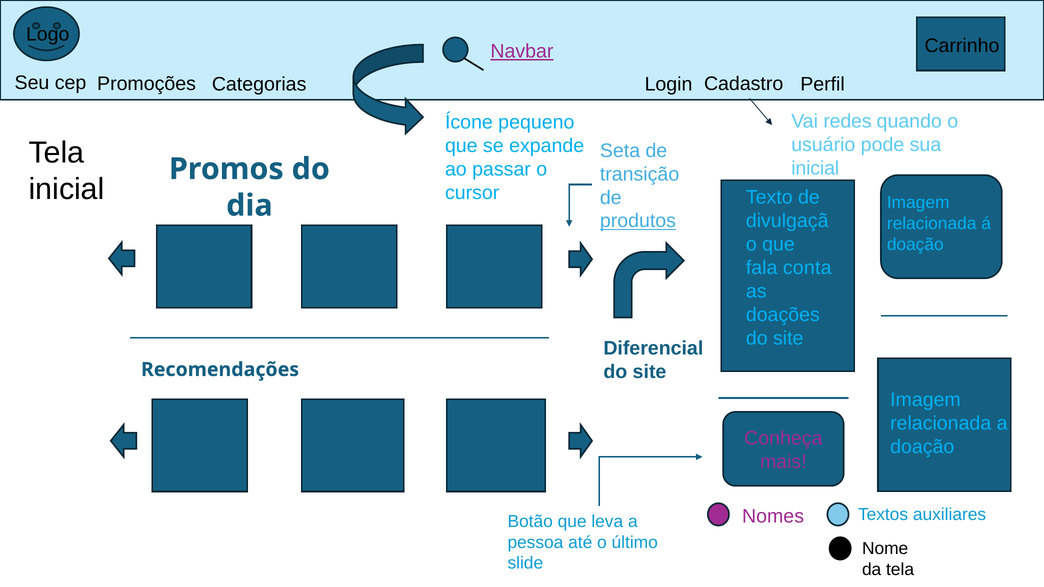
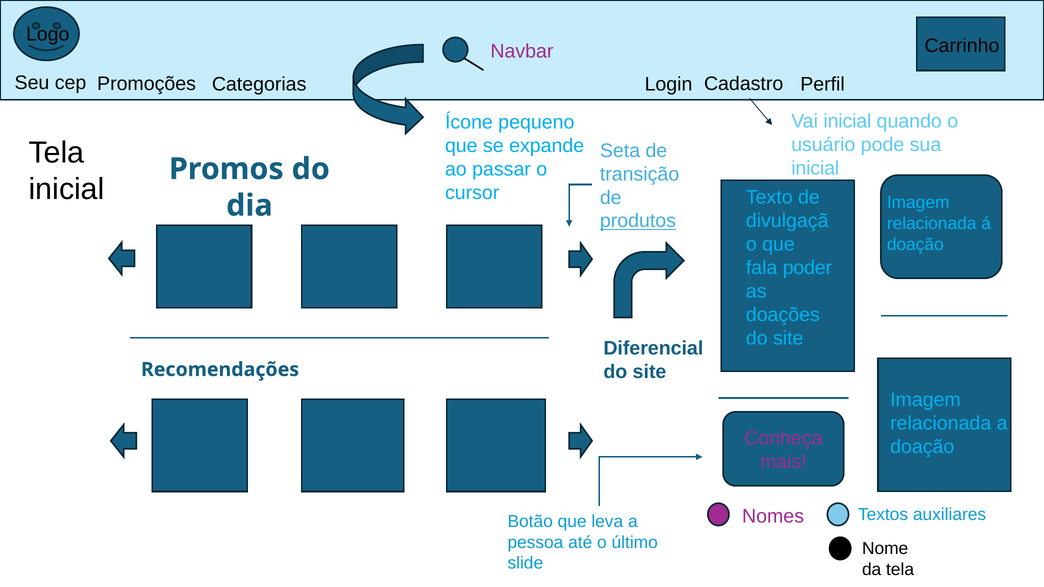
Navbar underline: present -> none
Vai redes: redes -> inicial
conta: conta -> poder
